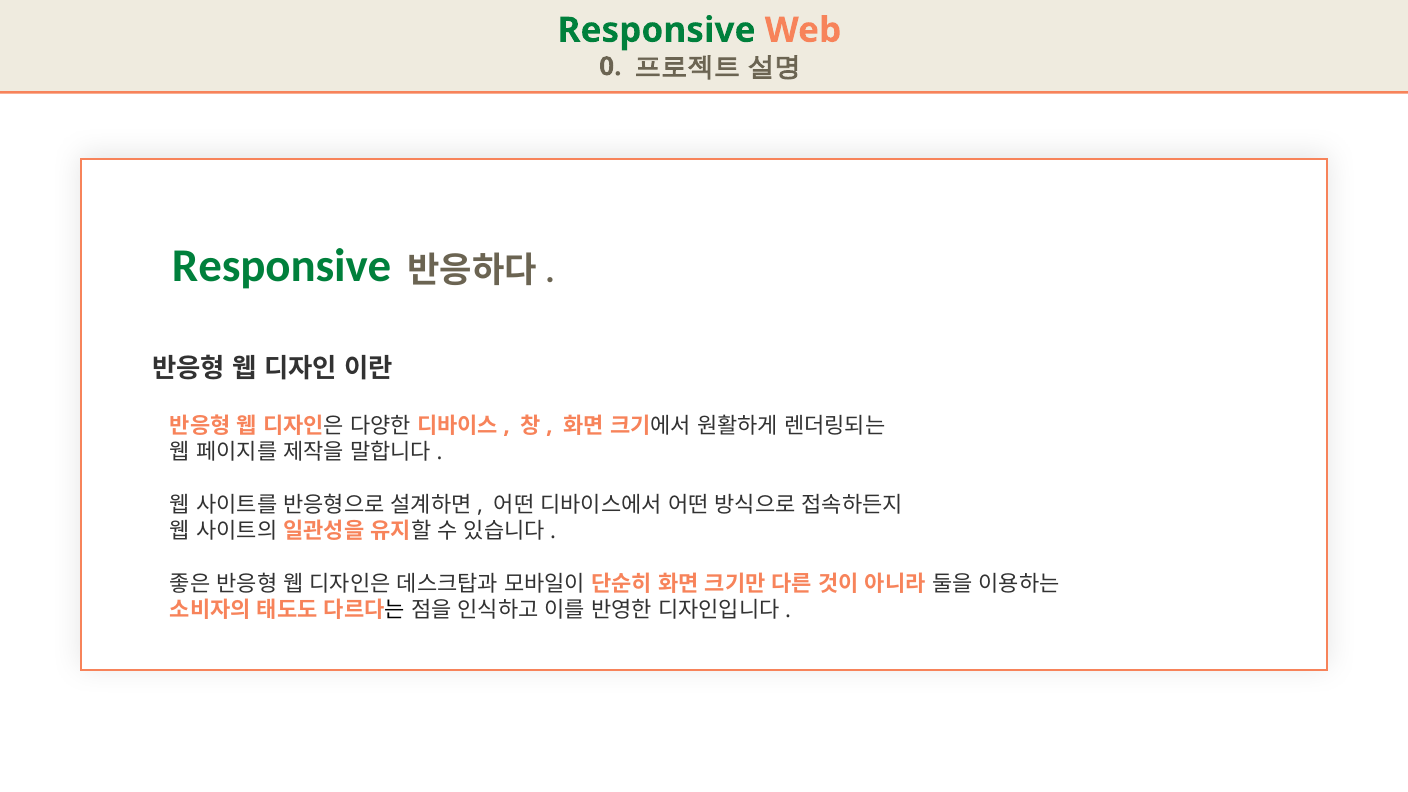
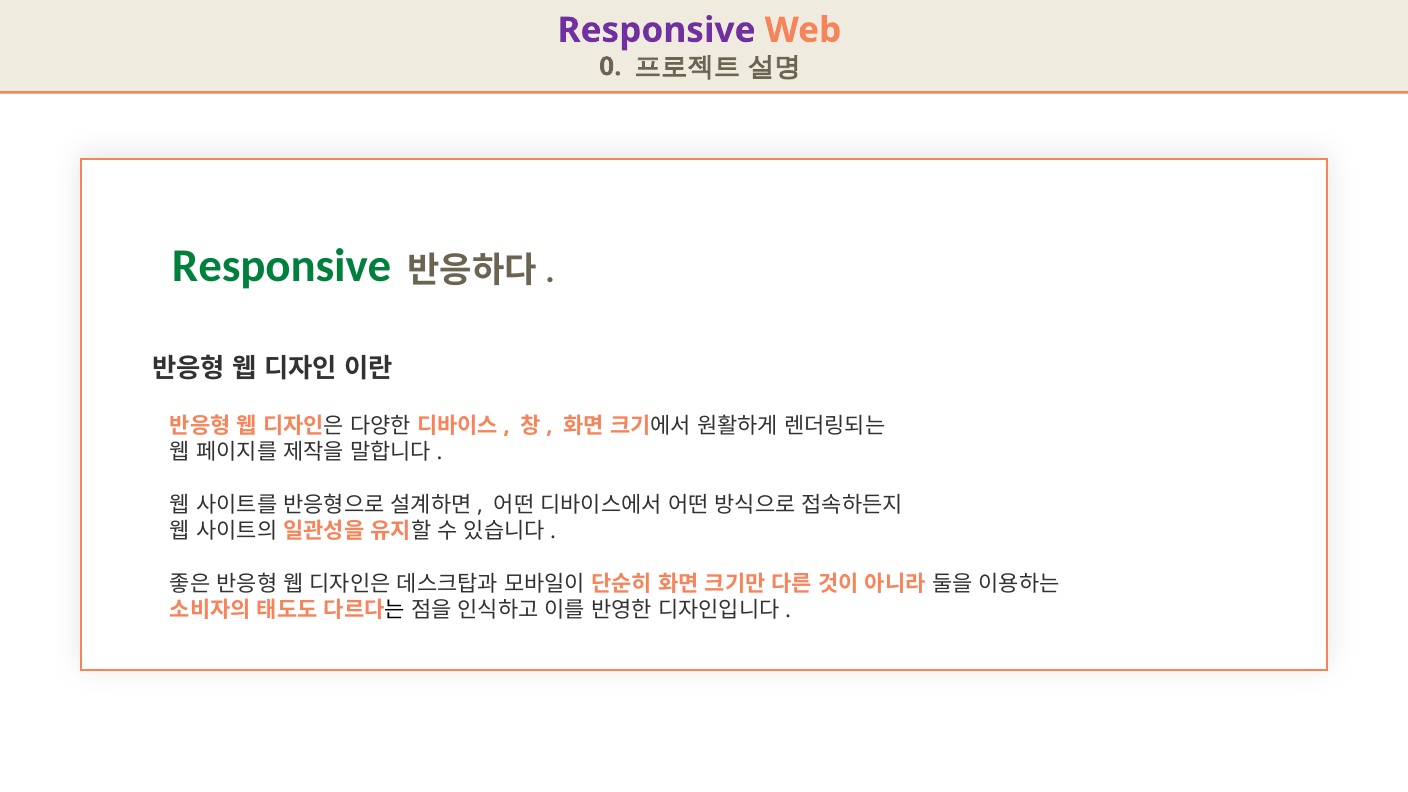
Responsive at (656, 30) colour: green -> purple
